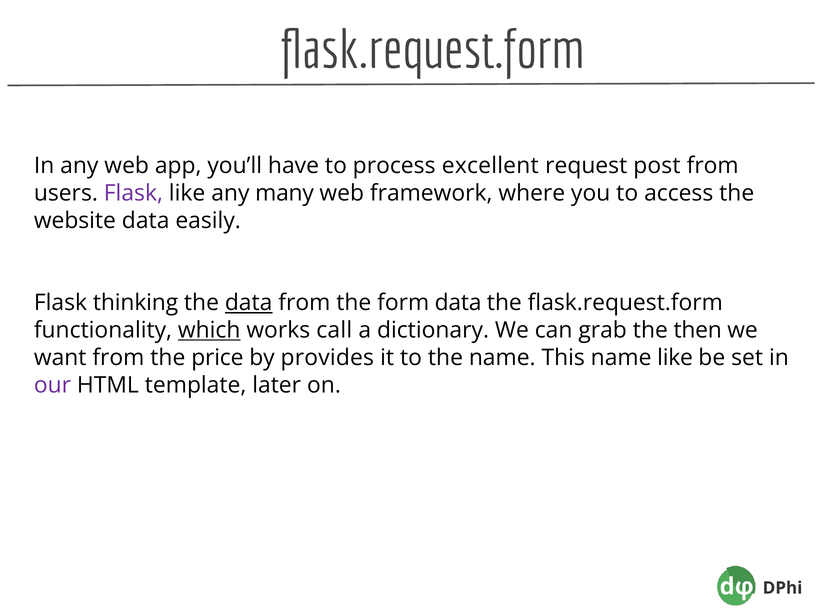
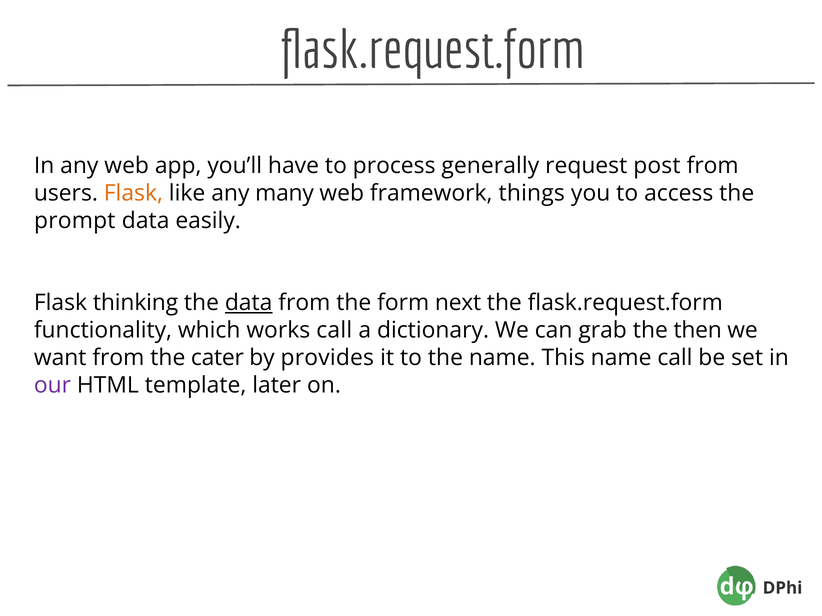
excellent: excellent -> generally
Flask at (133, 193) colour: purple -> orange
where: where -> things
website: website -> prompt
form data: data -> next
which underline: present -> none
price: price -> cater
name like: like -> call
